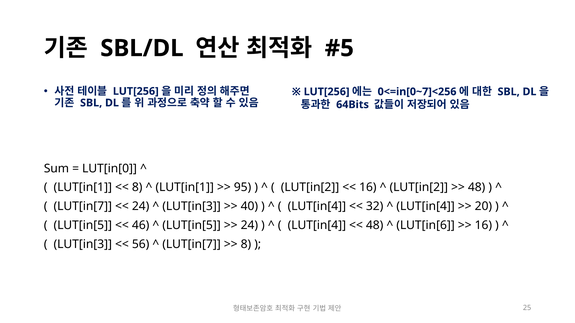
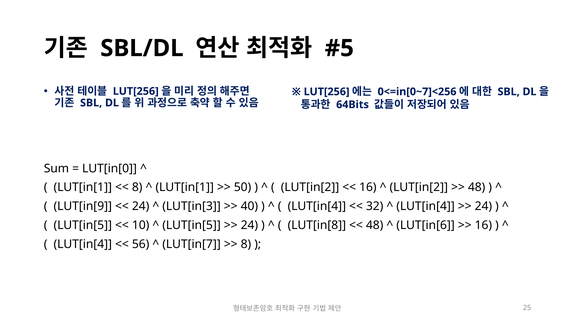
95: 95 -> 50
LUT[in[7 at (83, 207): LUT[in[7 -> LUT[in[9
20 at (483, 207): 20 -> 24
46: 46 -> 10
LUT[in[4 at (317, 226): LUT[in[4 -> LUT[in[8
LUT[in[3 at (83, 244): LUT[in[3 -> LUT[in[4
